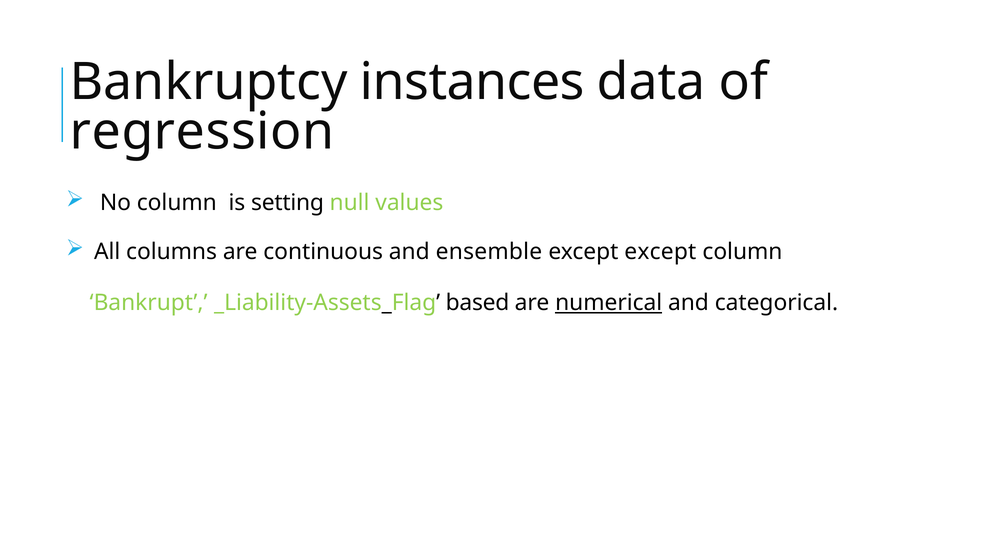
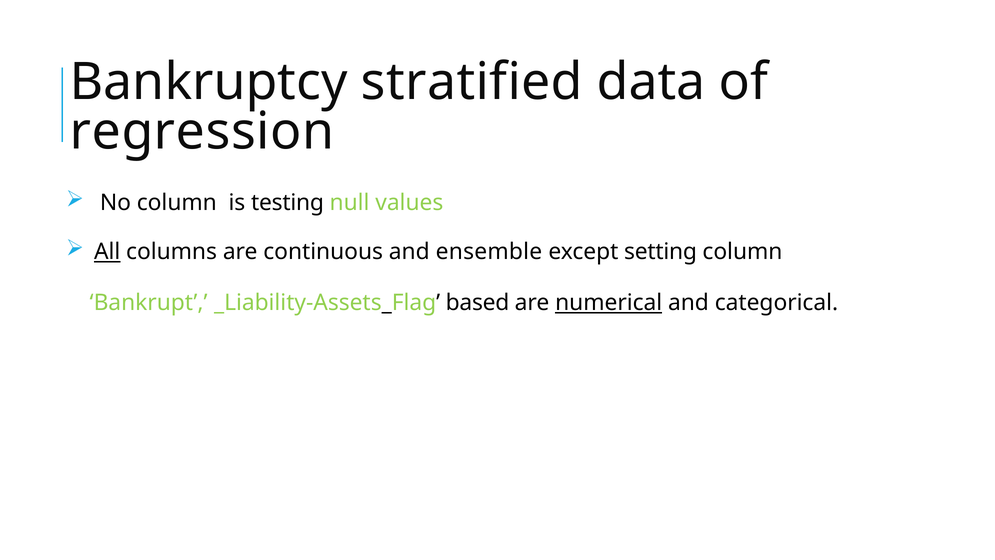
instances: instances -> stratified
setting: setting -> testing
All underline: none -> present
except except: except -> setting
